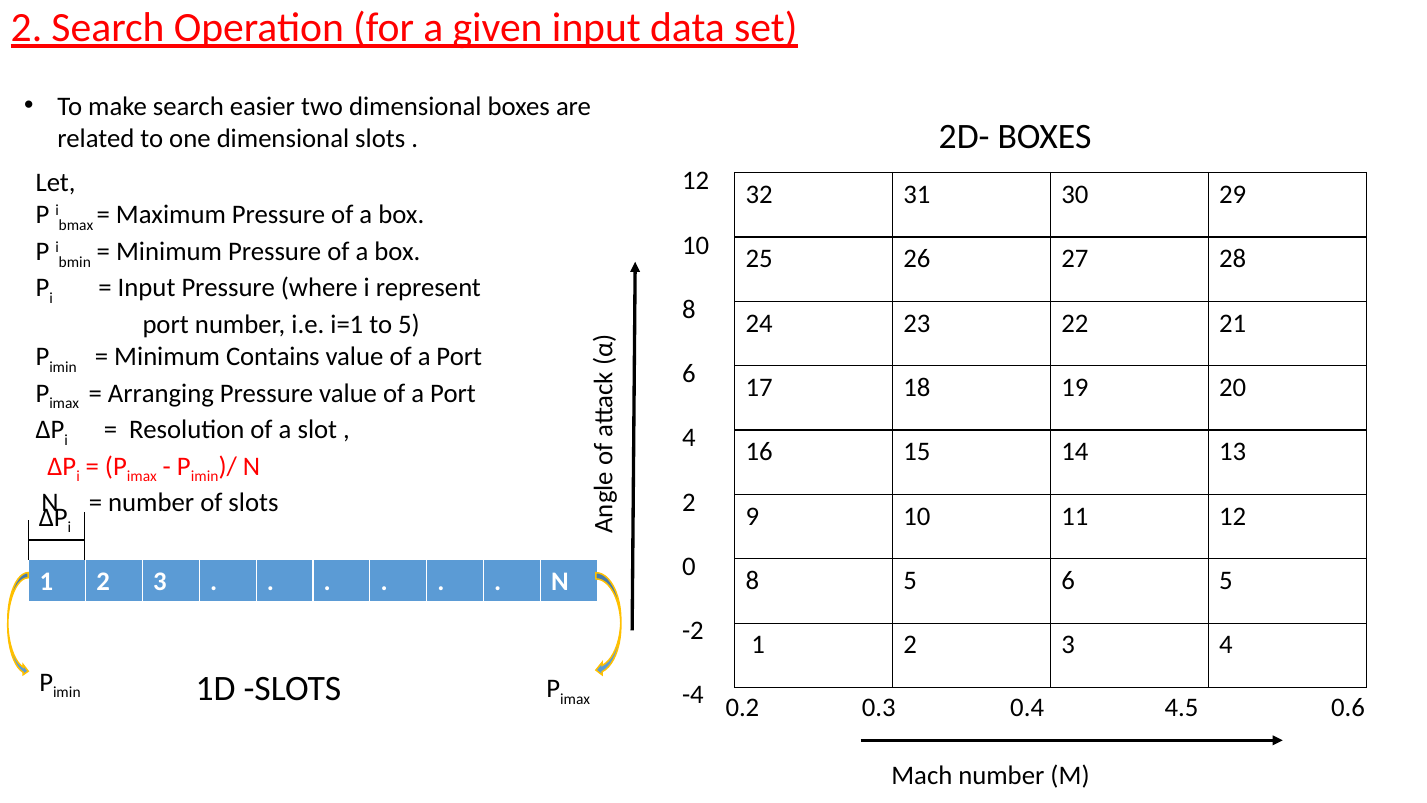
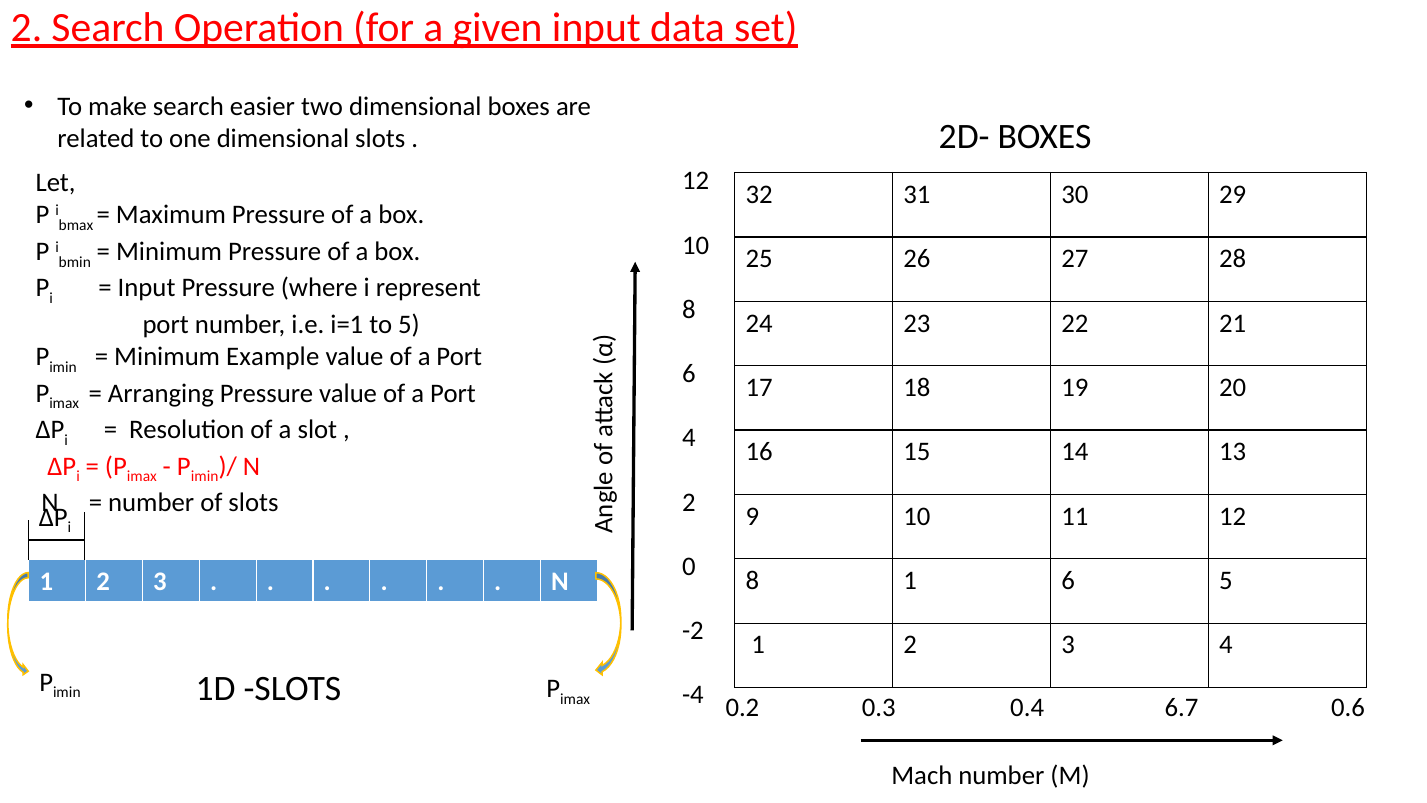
Contains: Contains -> Example
8 5: 5 -> 1
4.5: 4.5 -> 6.7
